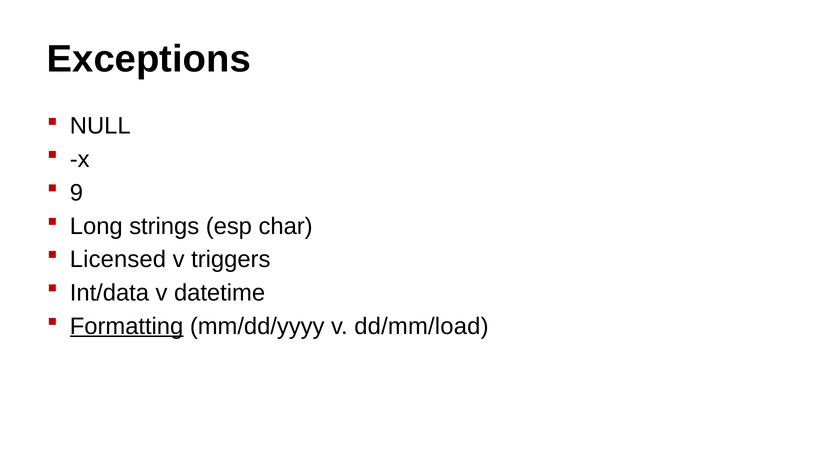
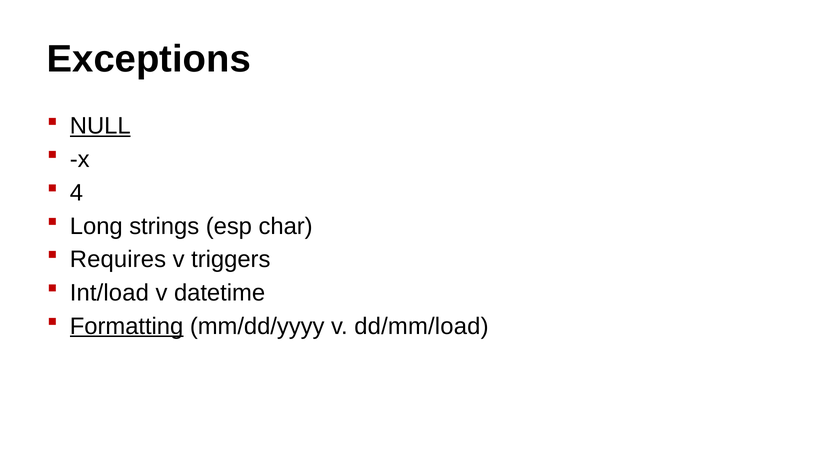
NULL underline: none -> present
9: 9 -> 4
Licensed: Licensed -> Requires
Int/data: Int/data -> Int/load
